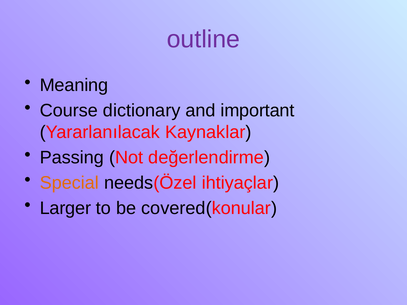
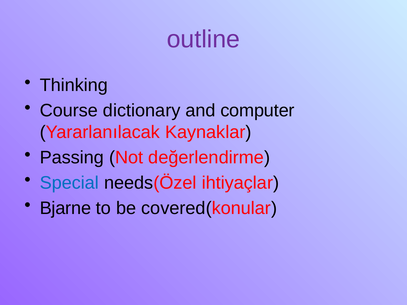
Meaning: Meaning -> Thinking
important: important -> computer
Special colour: orange -> blue
Larger: Larger -> Bjarne
